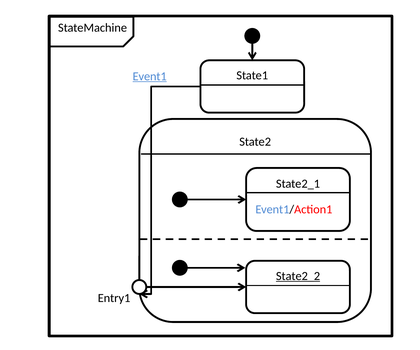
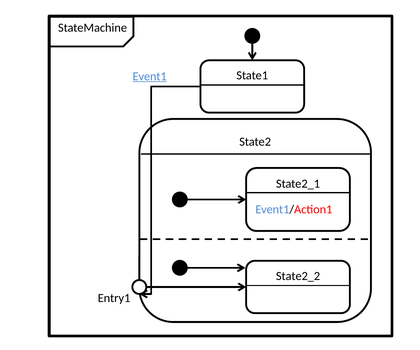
State2_2 underline: present -> none
